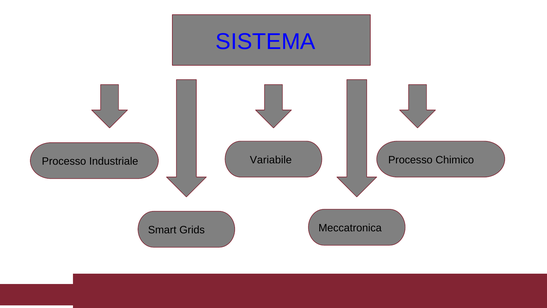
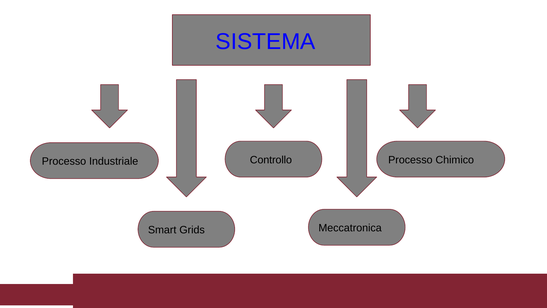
Variabile: Variabile -> Controllo
